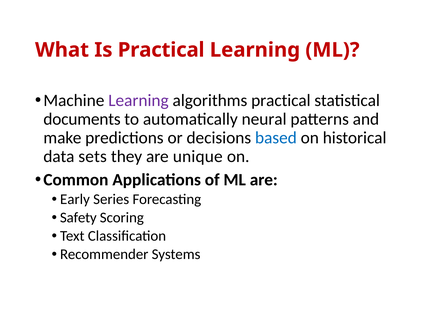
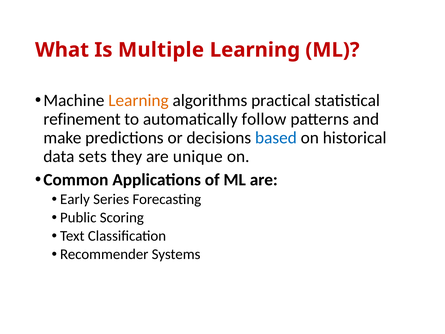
Is Practical: Practical -> Multiple
Learning at (138, 100) colour: purple -> orange
documents: documents -> refinement
neural: neural -> follow
Safety: Safety -> Public
